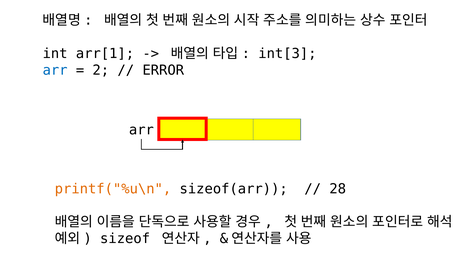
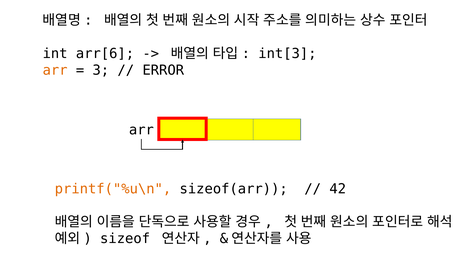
arr[1: arr[1 -> arr[6
arr at (55, 70) colour: blue -> orange
2: 2 -> 3
28: 28 -> 42
